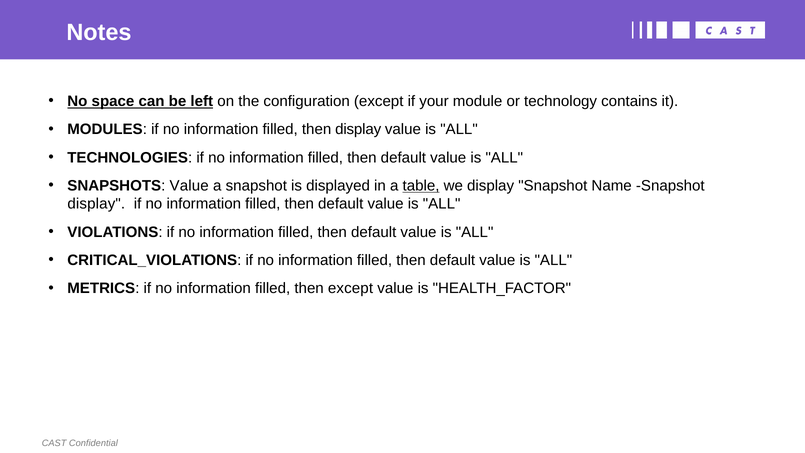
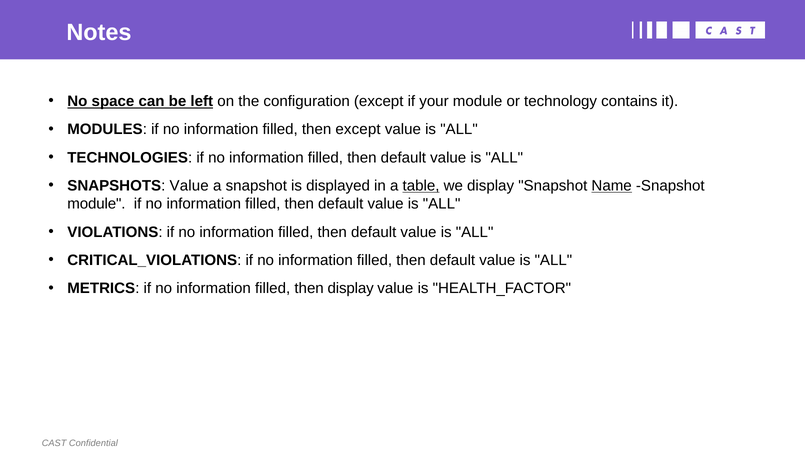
then display: display -> except
Name underline: none -> present
display at (96, 204): display -> module
then except: except -> display
